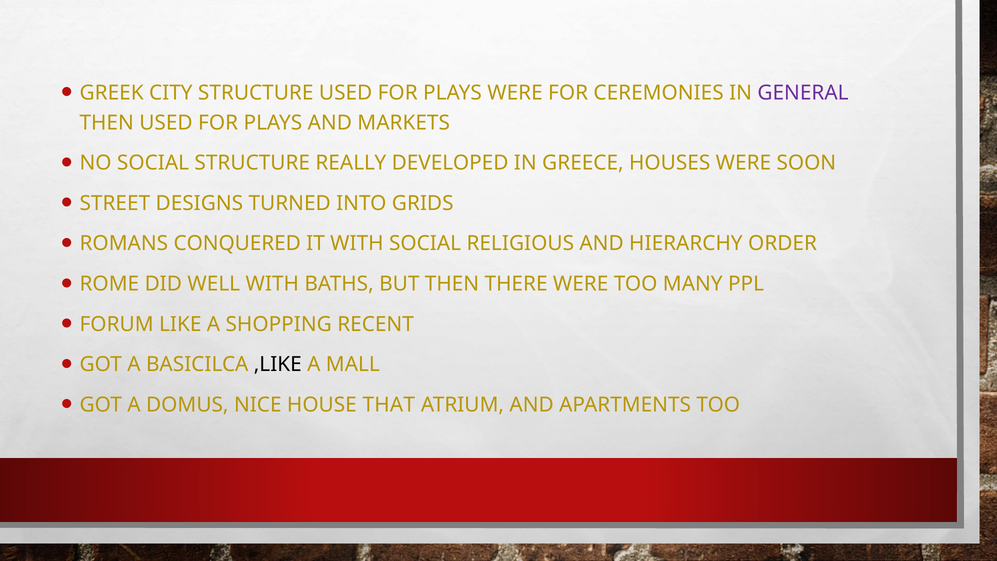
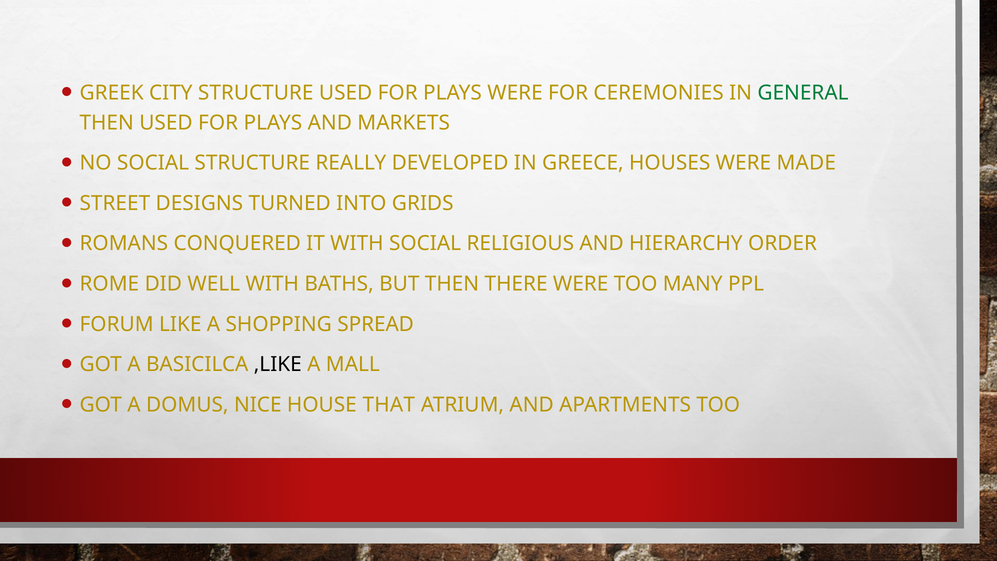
GENERAL colour: purple -> green
SOON: SOON -> MADE
RECENT: RECENT -> SPREAD
